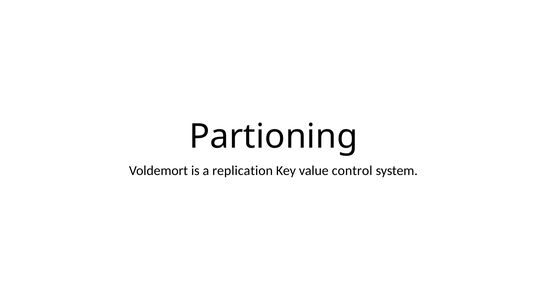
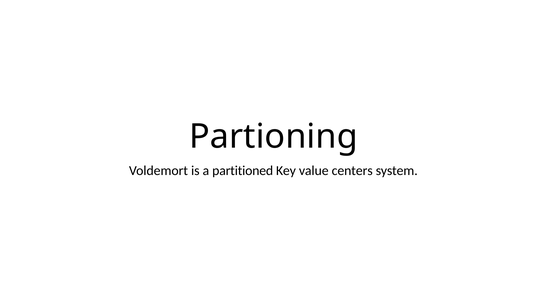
replication: replication -> partitioned
control: control -> centers
